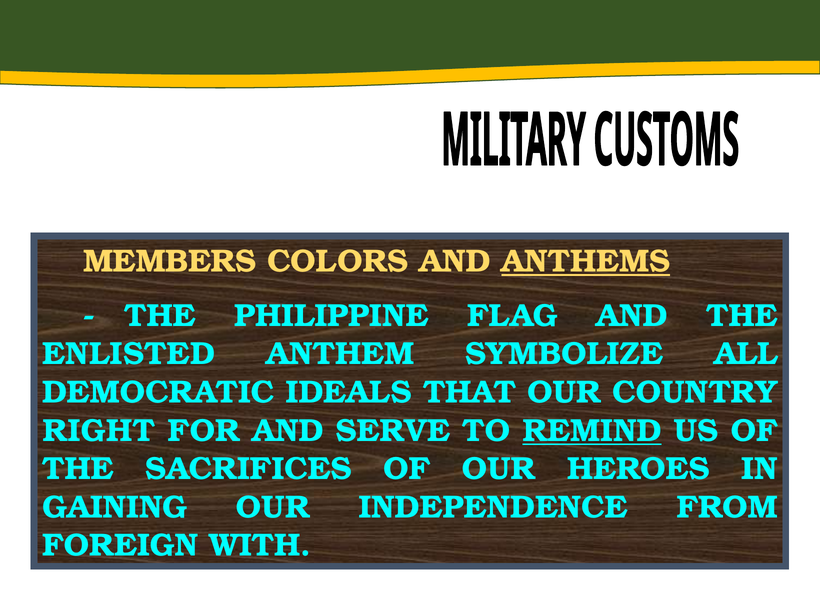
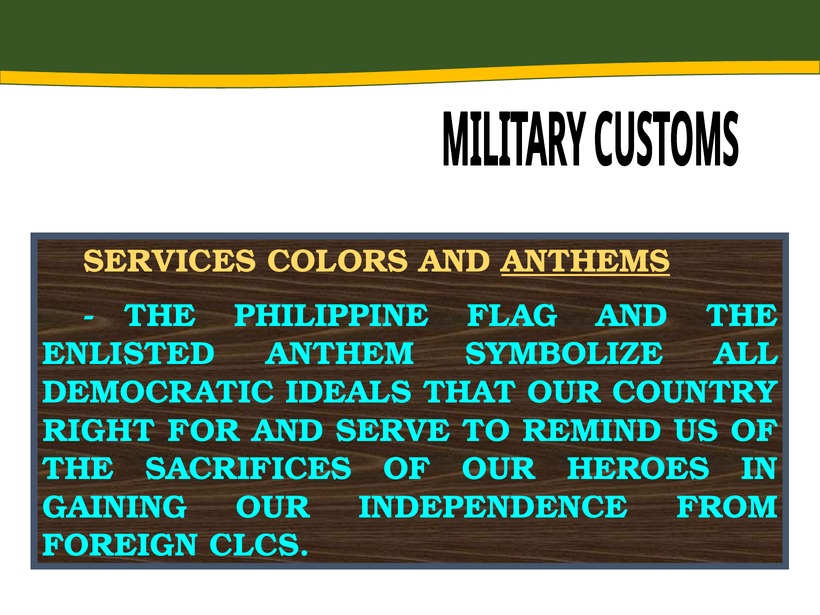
MEMBERS: MEMBERS -> SERVICES
REMIND underline: present -> none
WITH: WITH -> CLCS
